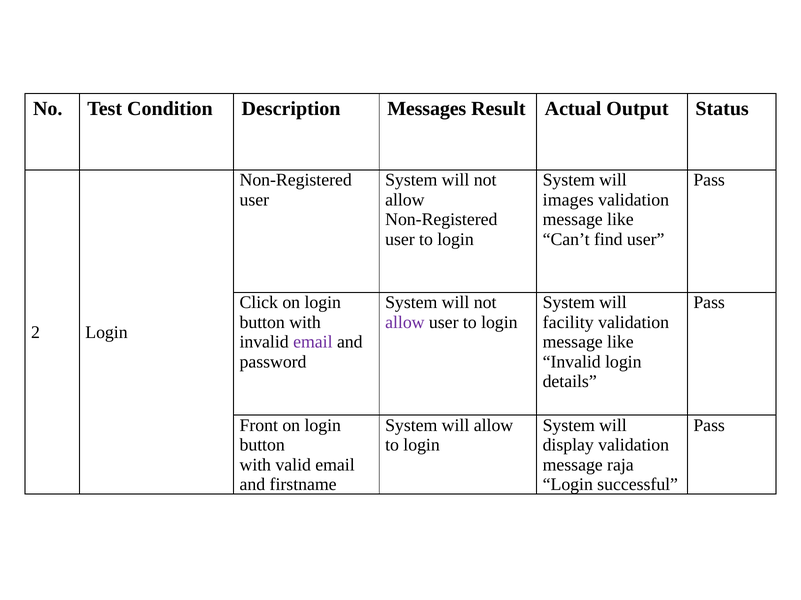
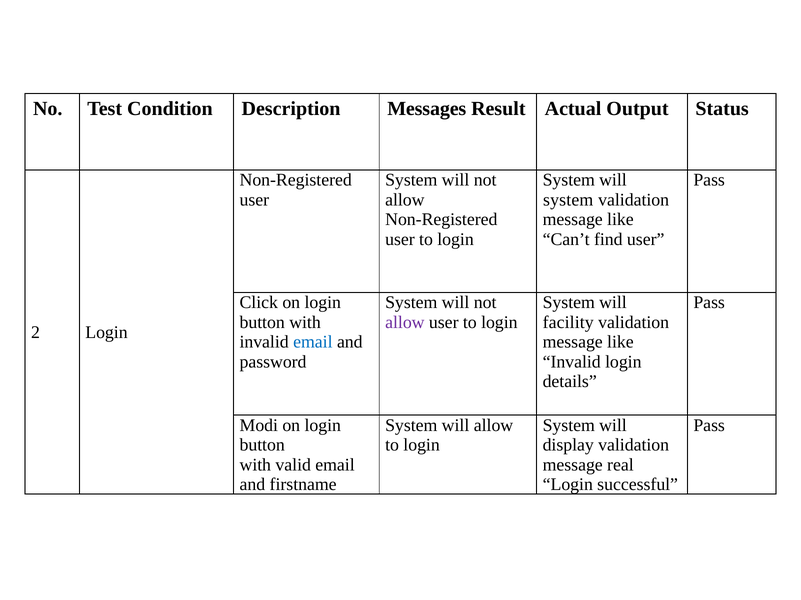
images at (568, 200): images -> system
email at (313, 343) colour: purple -> blue
Front: Front -> Modi
raja: raja -> real
